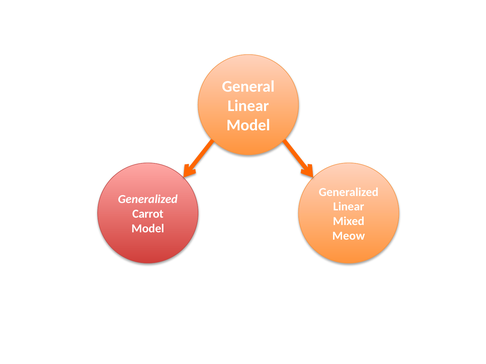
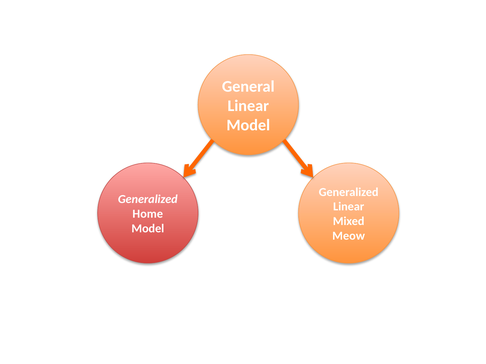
Carrot: Carrot -> Home
